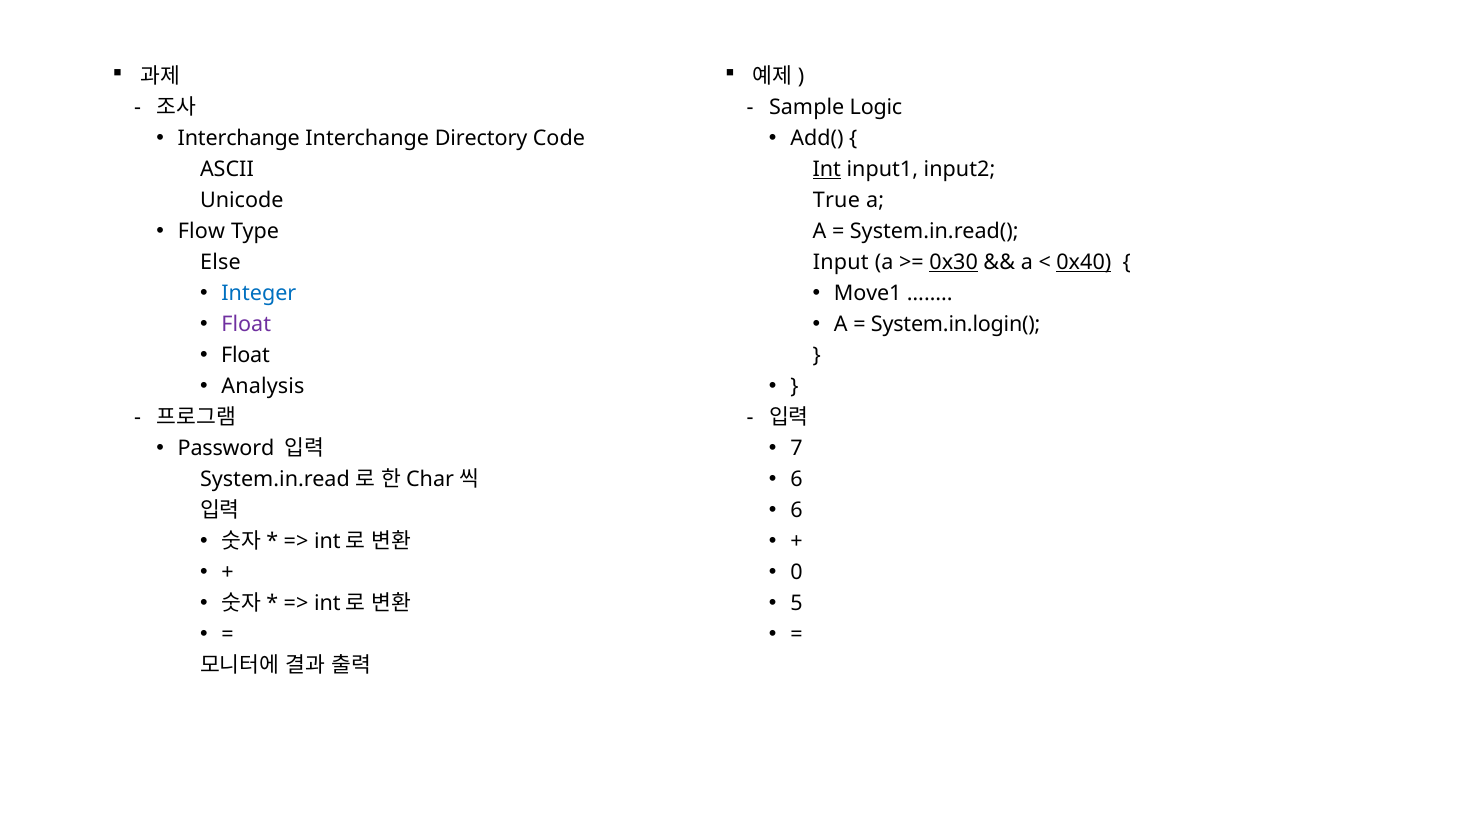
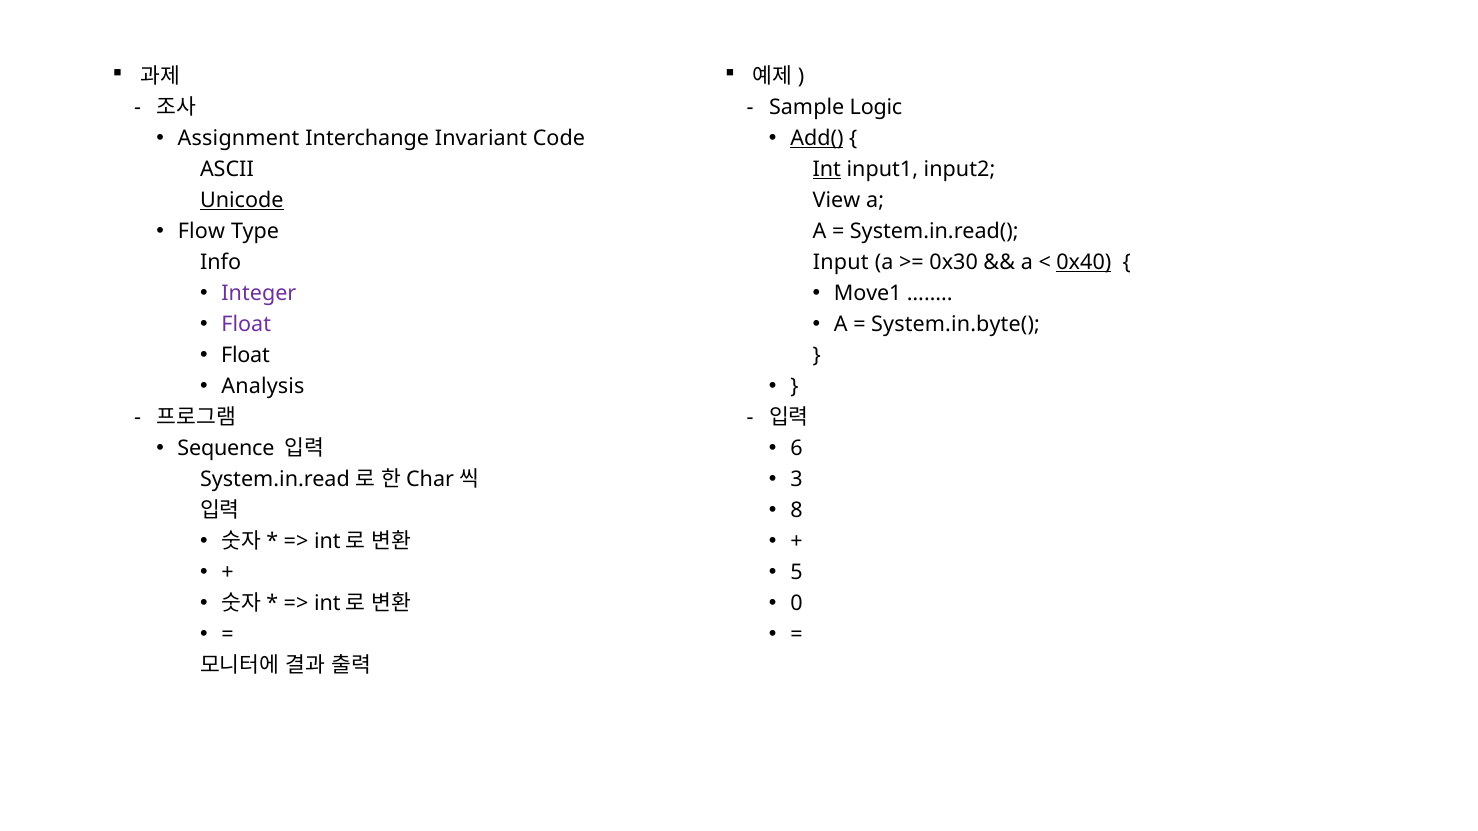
Interchange at (239, 139): Interchange -> Assignment
Directory: Directory -> Invariant
Add( underline: none -> present
Unicode underline: none -> present
True: True -> View
Else: Else -> Info
0x30 underline: present -> none
Integer colour: blue -> purple
System.in.login(: System.in.login( -> System.in.byte(
Password: Password -> Sequence
7: 7 -> 6
6 at (796, 479): 6 -> 3
6 at (796, 510): 6 -> 8
0: 0 -> 5
5: 5 -> 0
